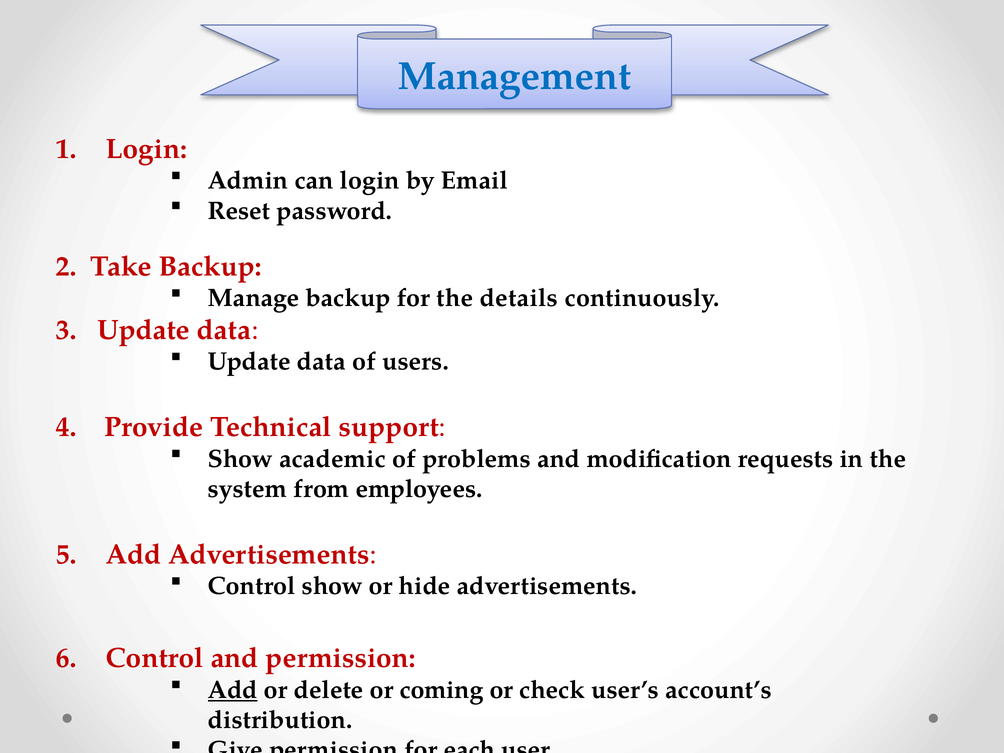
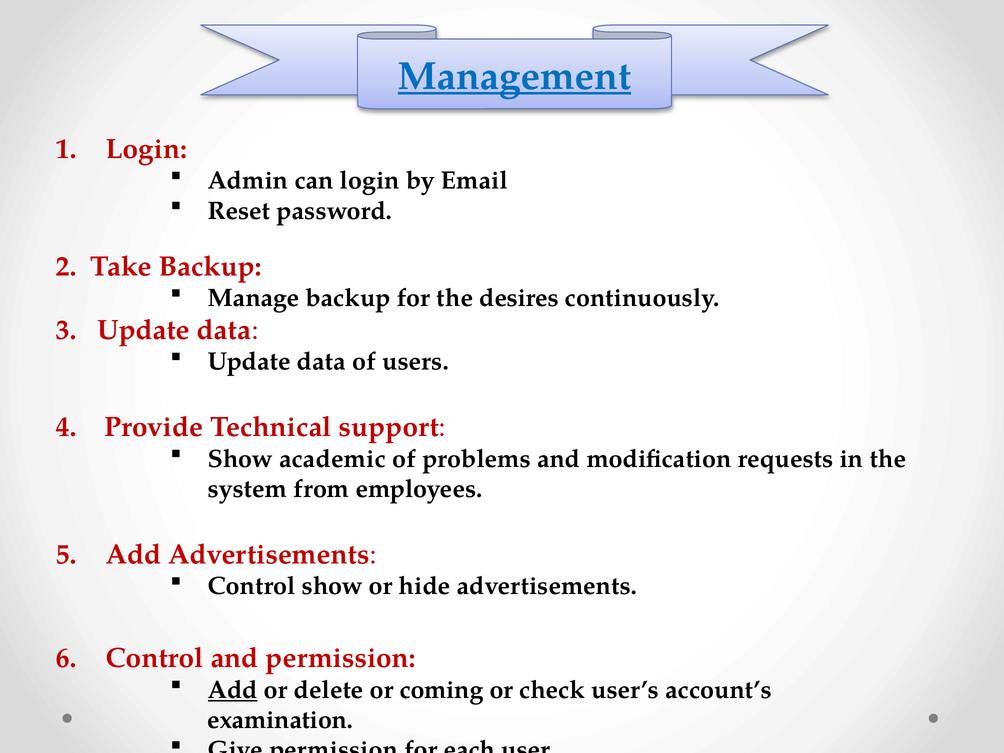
Management underline: none -> present
details: details -> desires
distribution: distribution -> examination
